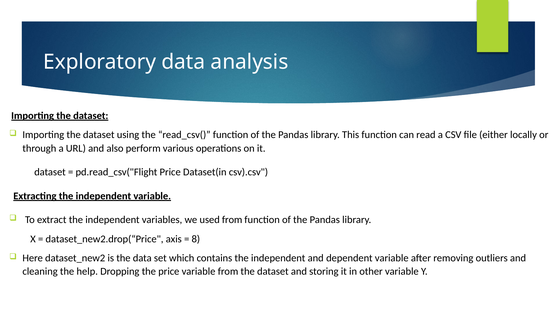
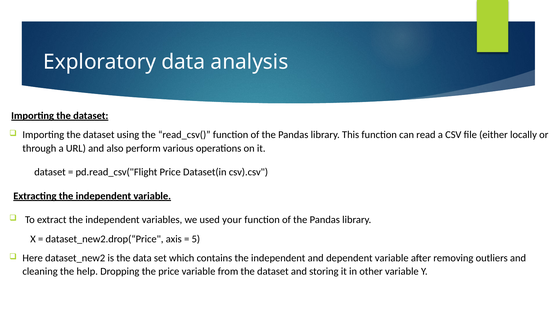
used from: from -> your
8: 8 -> 5
